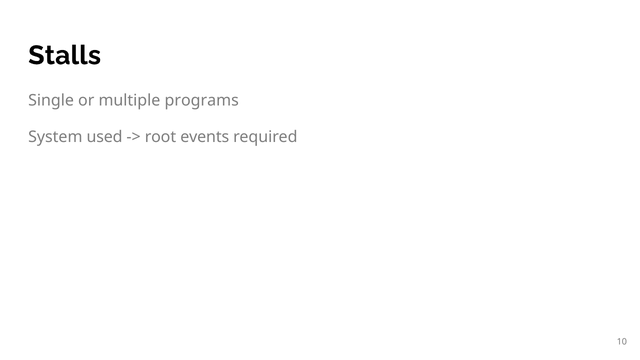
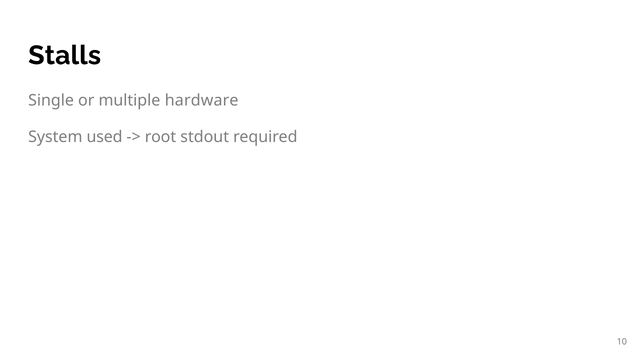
programs: programs -> hardware
events: events -> stdout
